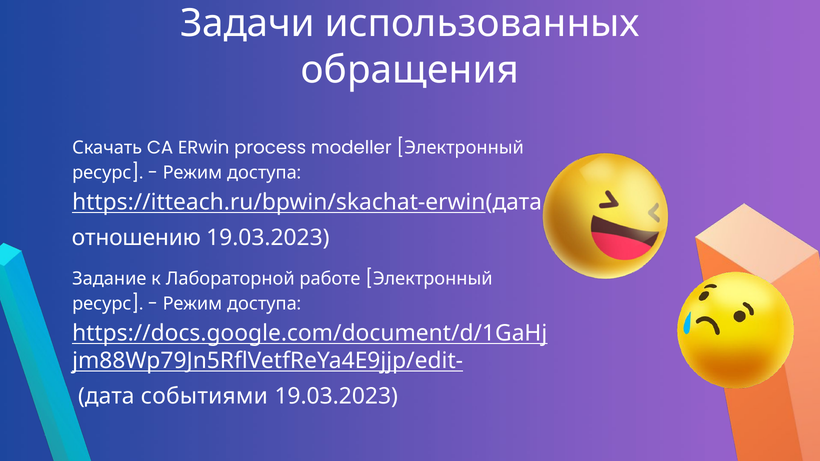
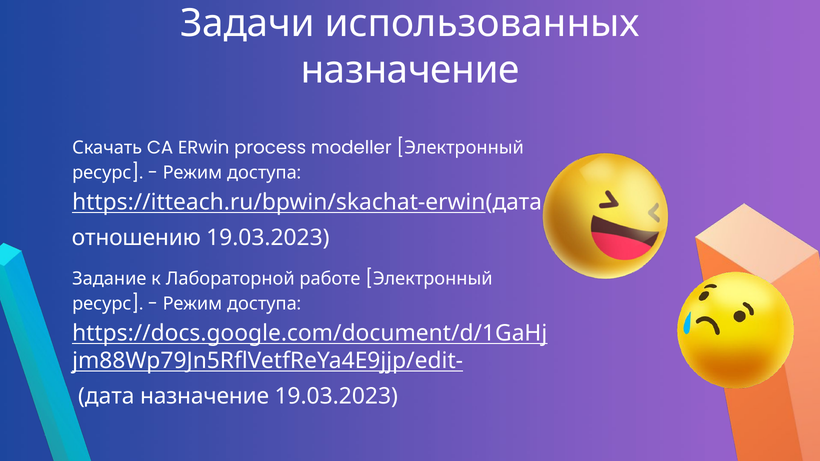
обращения at (410, 70): обращения -> назначение
дата событиями: событиями -> назначение
